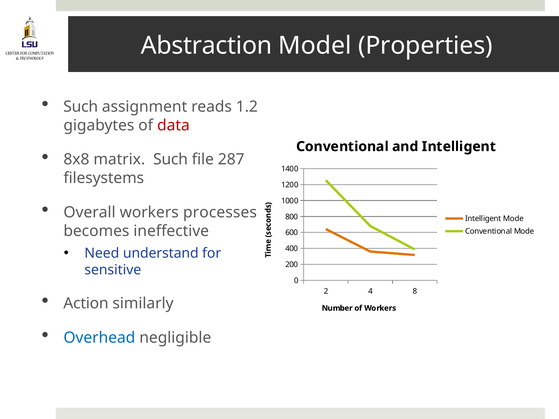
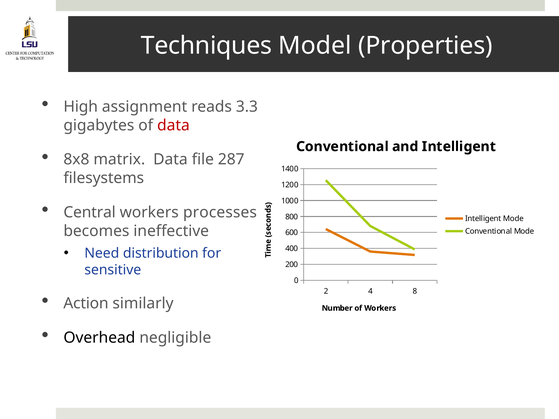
Abstraction: Abstraction -> Techniques
Such at (81, 107): Such -> High
1.2: 1.2 -> 3.3
matrix Such: Such -> Data
Overall: Overall -> Central
understand: understand -> distribution
Overhead colour: blue -> black
